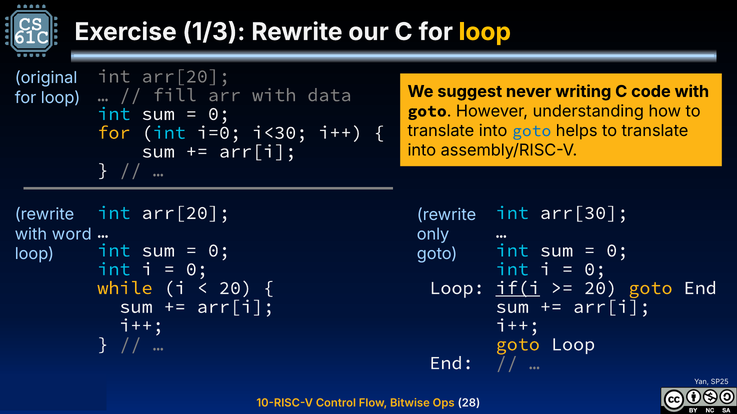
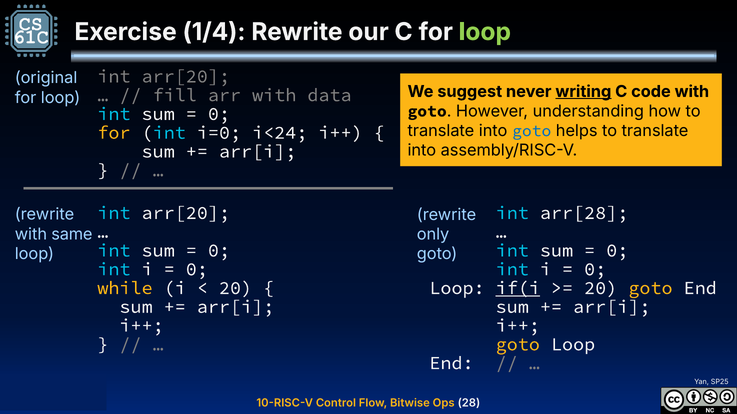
1/3: 1/3 -> 1/4
loop at (485, 32) colour: yellow -> light green
writing underline: none -> present
i<30: i<30 -> i<24
arr[30: arr[30 -> arr[28
word: word -> same
